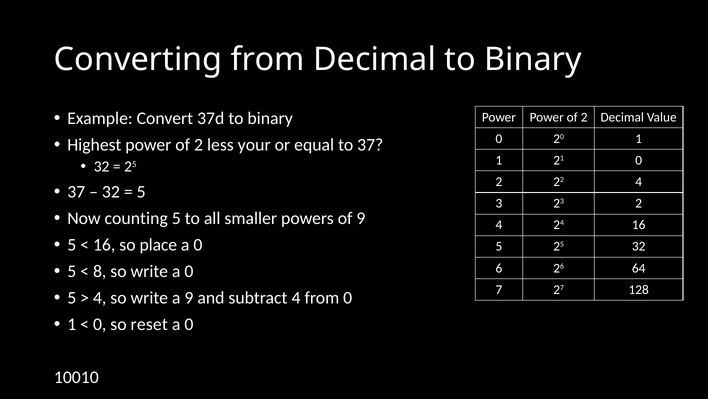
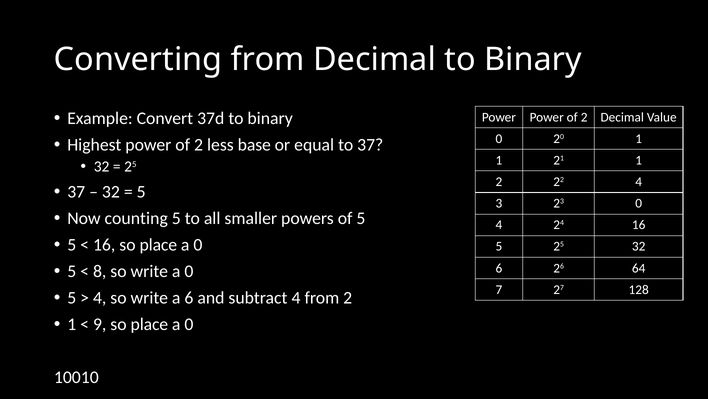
your: your -> base
21 0: 0 -> 1
23 2: 2 -> 0
of 9: 9 -> 5
a 9: 9 -> 6
from 0: 0 -> 2
0 at (100, 324): 0 -> 9
reset at (149, 324): reset -> place
